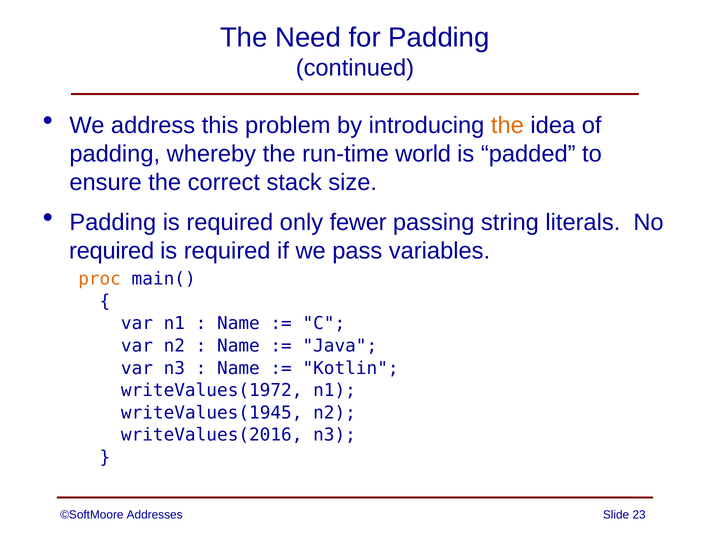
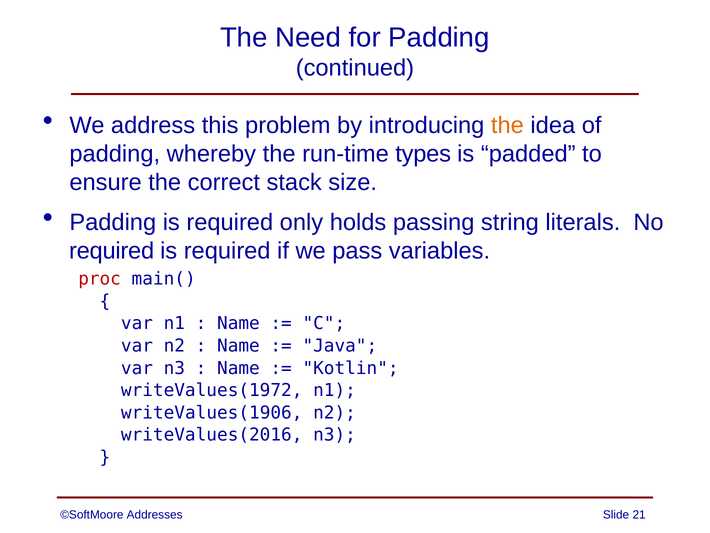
world: world -> types
fewer: fewer -> holds
proc colour: orange -> red
writeValues(1945: writeValues(1945 -> writeValues(1906
23: 23 -> 21
